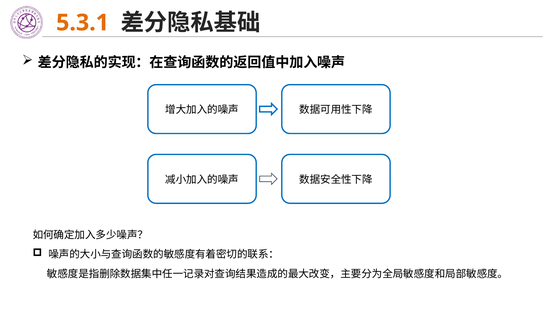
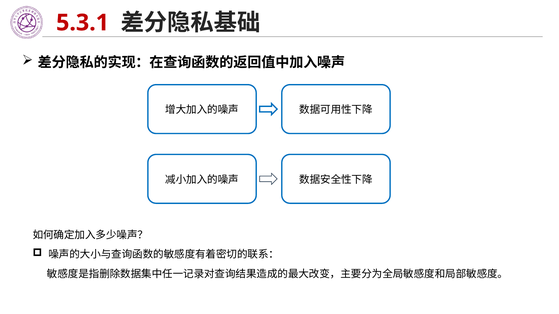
5.3.1 colour: orange -> red
